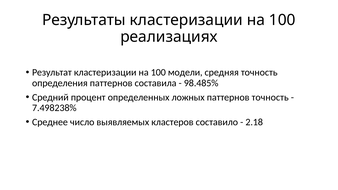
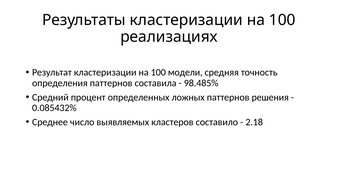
паттернов точность: точность -> решения
7.498238%: 7.498238% -> 0.085432%
